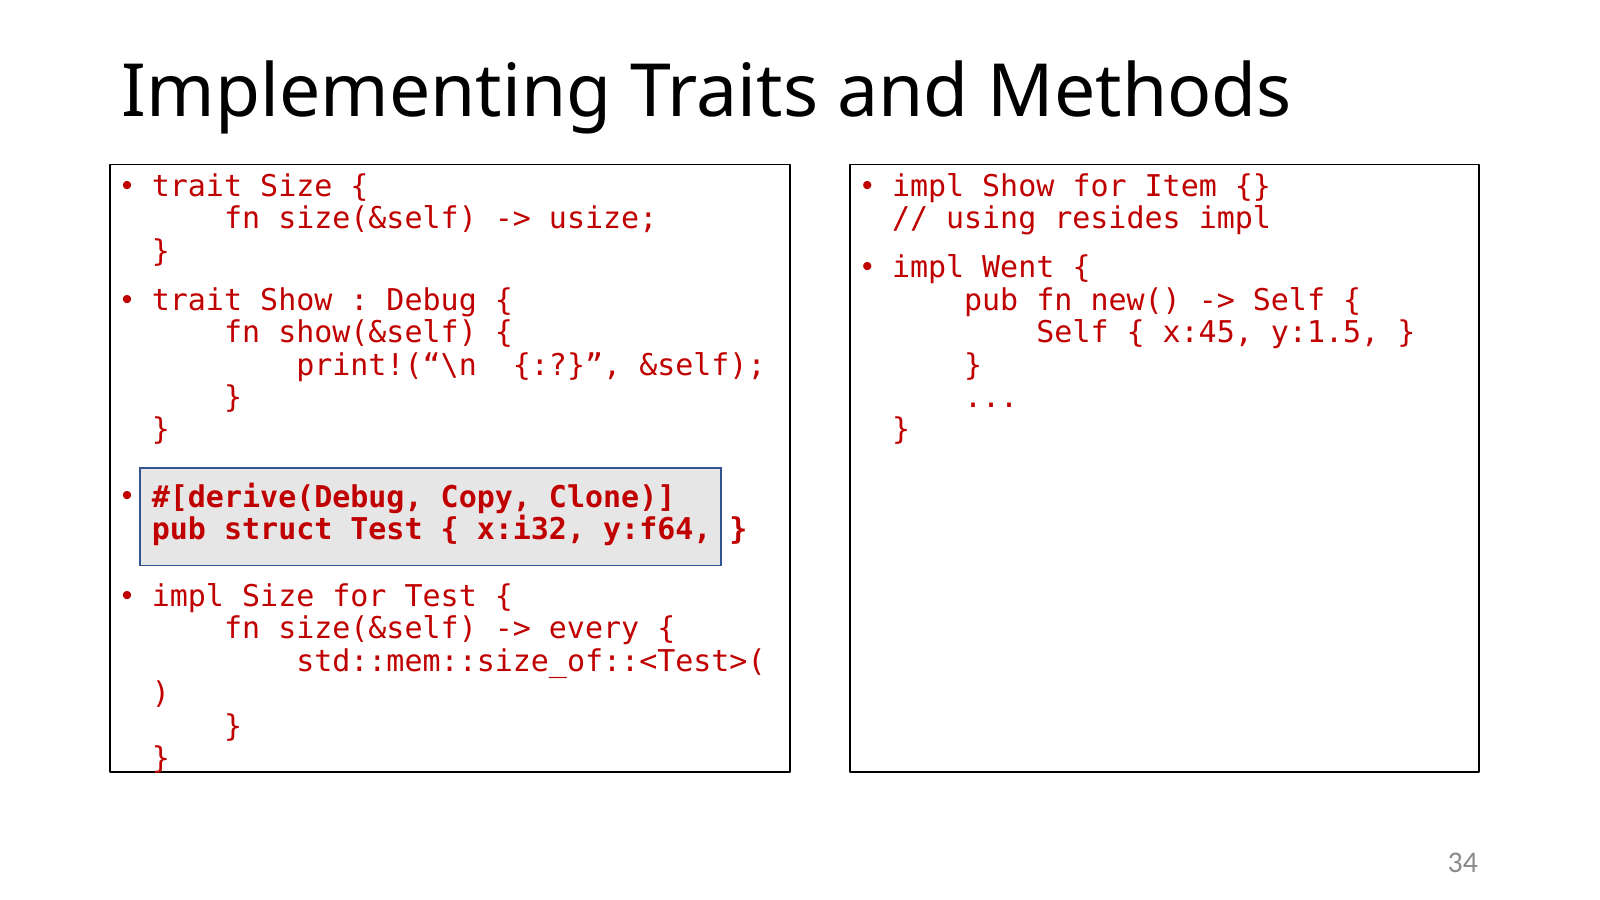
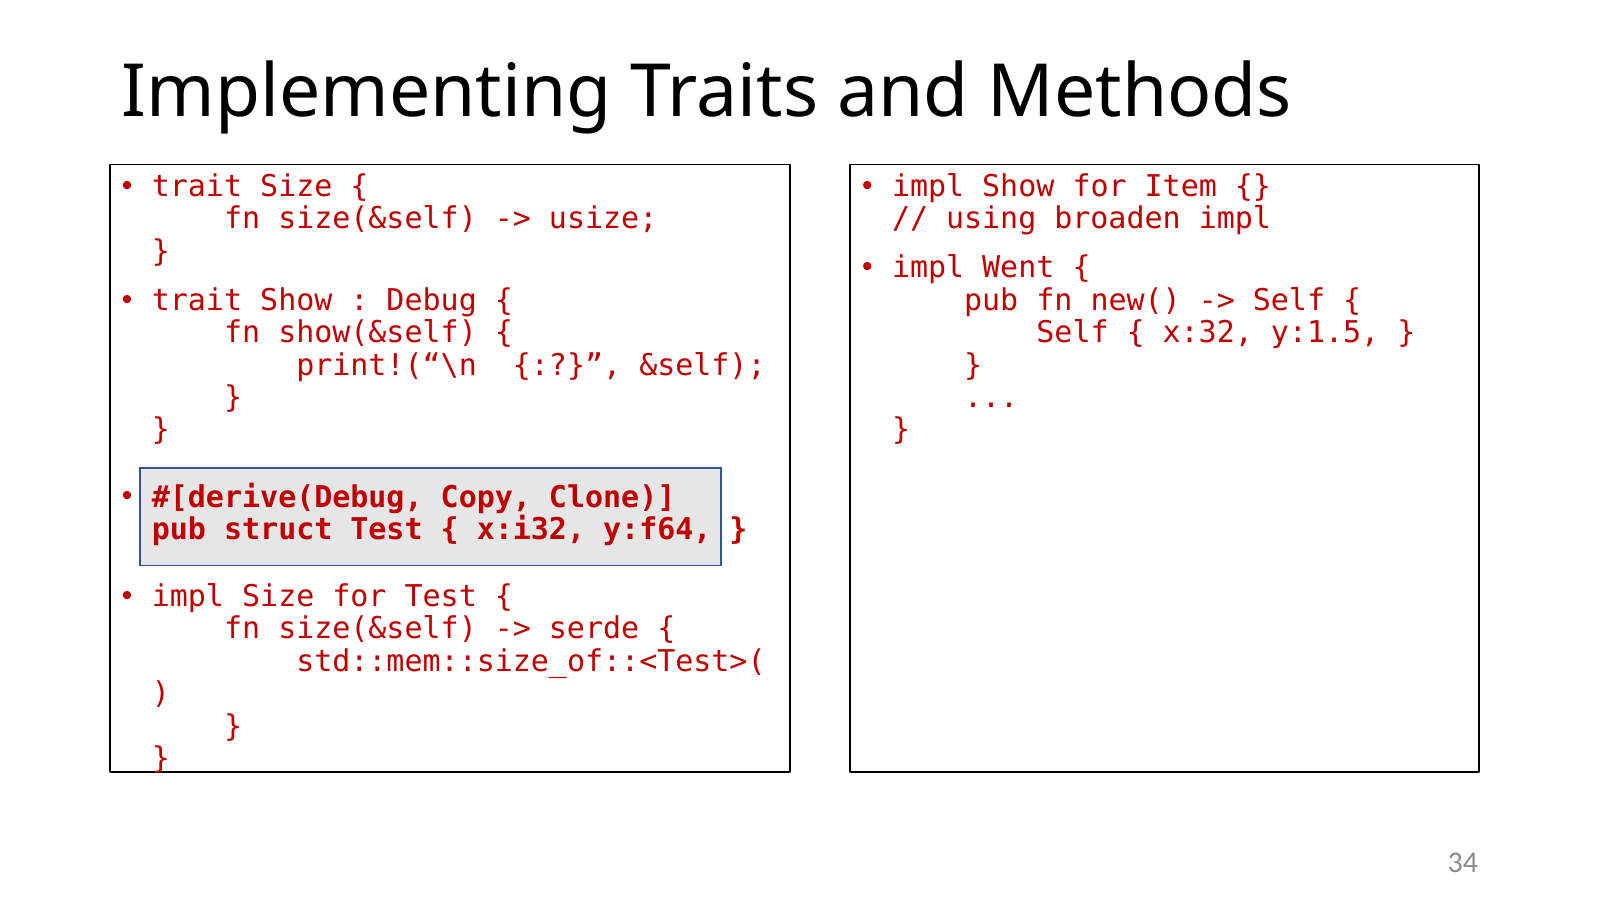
resides: resides -> broaden
x:45: x:45 -> x:32
every: every -> serde
